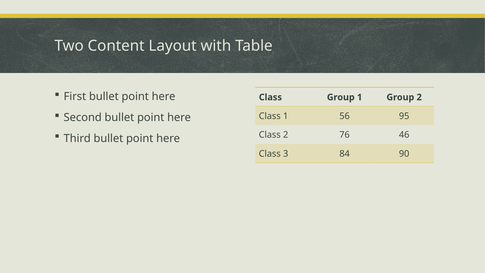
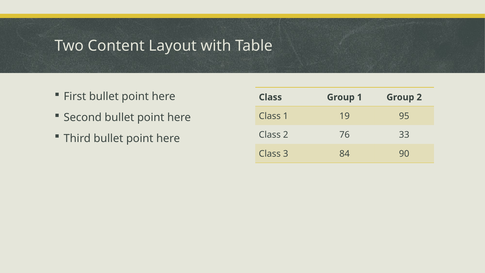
56: 56 -> 19
46: 46 -> 33
